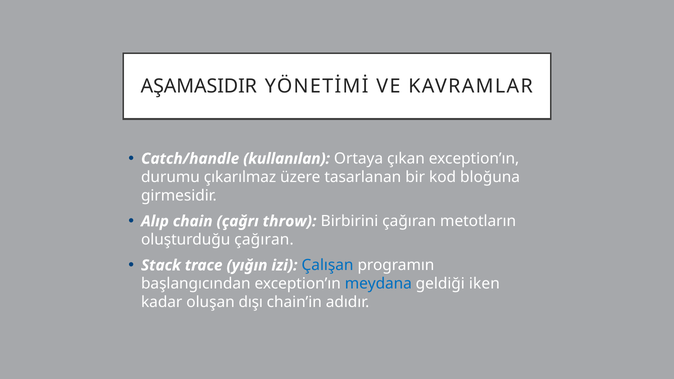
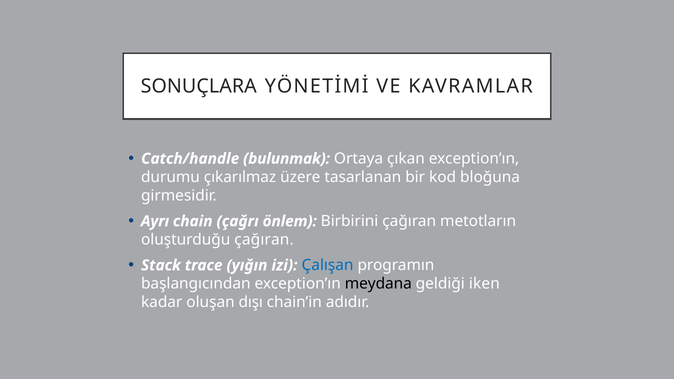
AŞAMASIDIR: AŞAMASIDIR -> SONUÇLARA
kullanılan: kullanılan -> bulunmak
Alıp: Alıp -> Ayrı
throw: throw -> önlem
meydana colour: blue -> black
